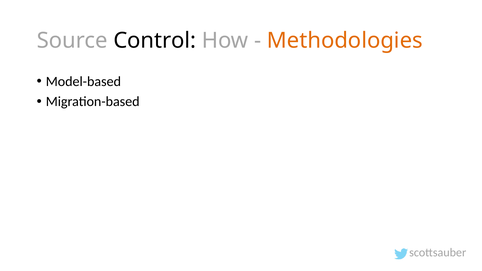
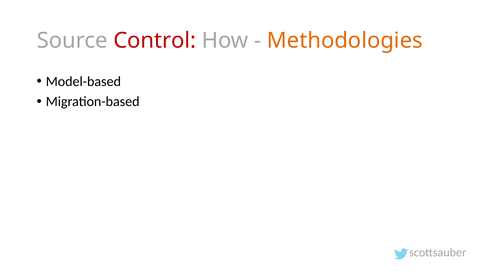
Control colour: black -> red
